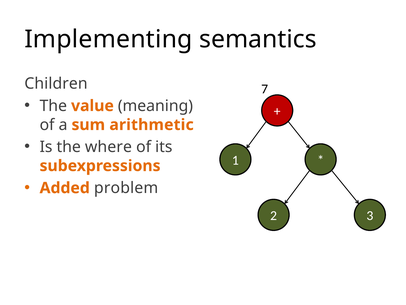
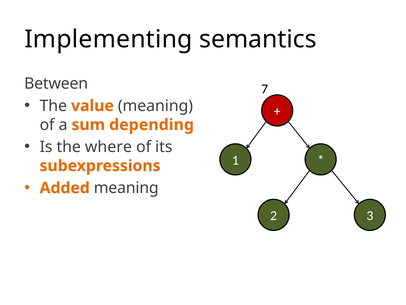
Children: Children -> Between
arithmetic: arithmetic -> depending
Added problem: problem -> meaning
